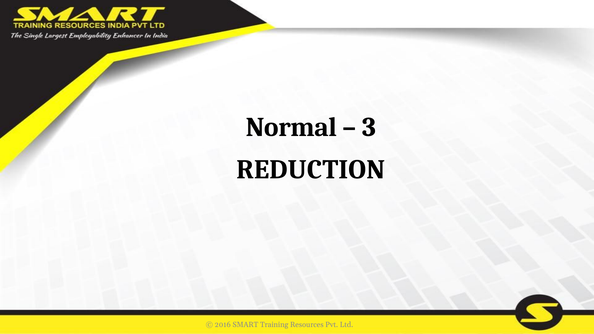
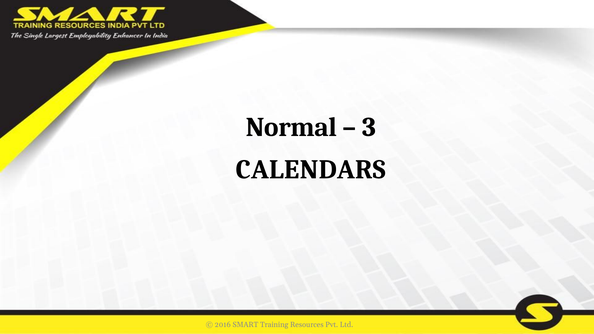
REDUCTION: REDUCTION -> CALENDARS
